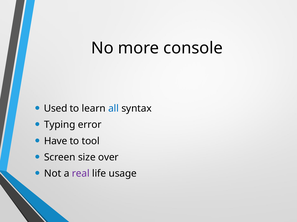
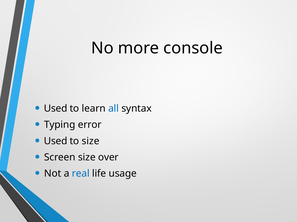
Have at (56, 141): Have -> Used
to tool: tool -> size
real colour: purple -> blue
